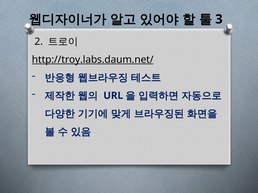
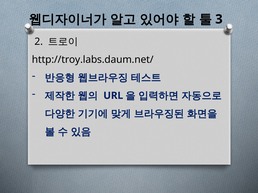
http://troy.labs.daum.net/ underline: present -> none
